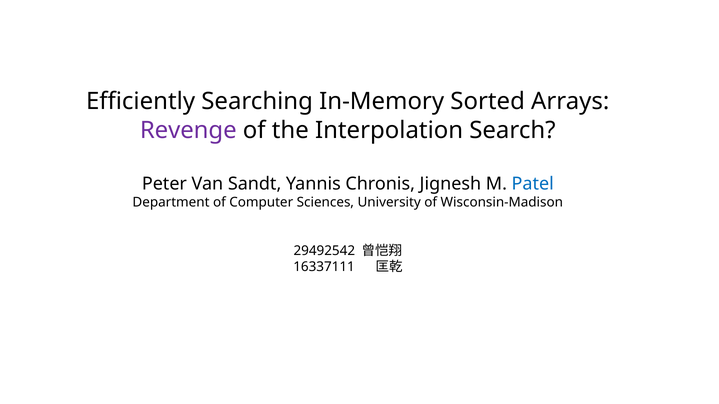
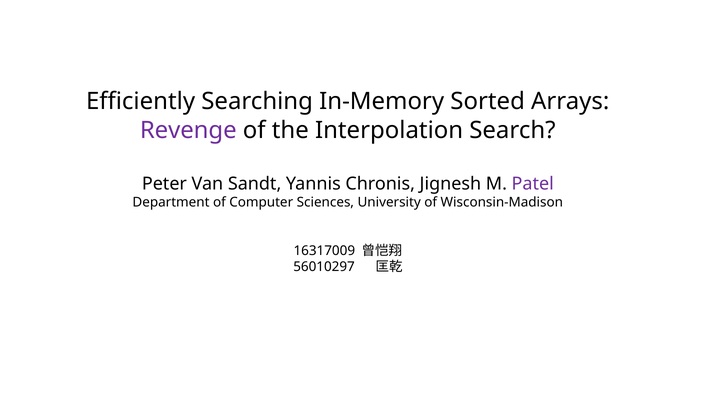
Patel colour: blue -> purple
29492542: 29492542 -> 16317009
16337111: 16337111 -> 56010297
